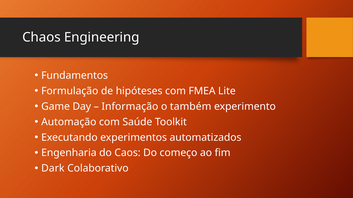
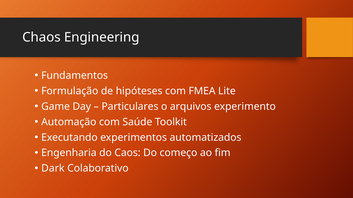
Informação: Informação -> Particulares
também: também -> arquivos
